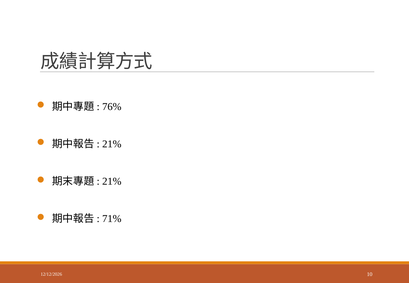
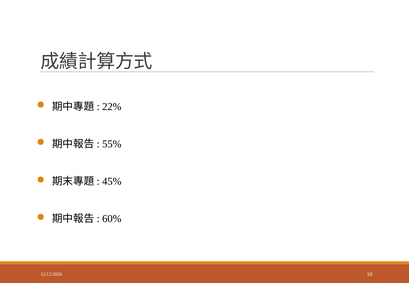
76%: 76% -> 22%
21% at (112, 144): 21% -> 55%
21% at (112, 181): 21% -> 45%
71%: 71% -> 60%
